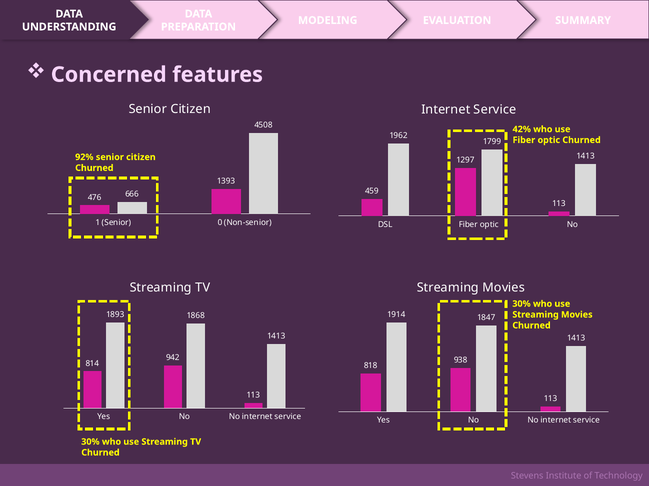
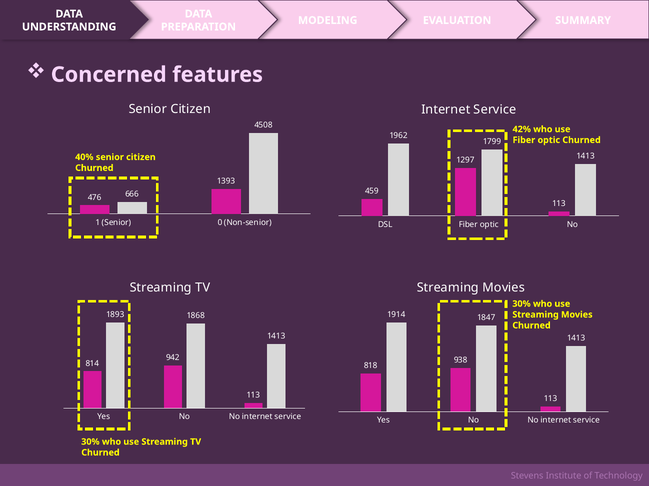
92%: 92% -> 40%
